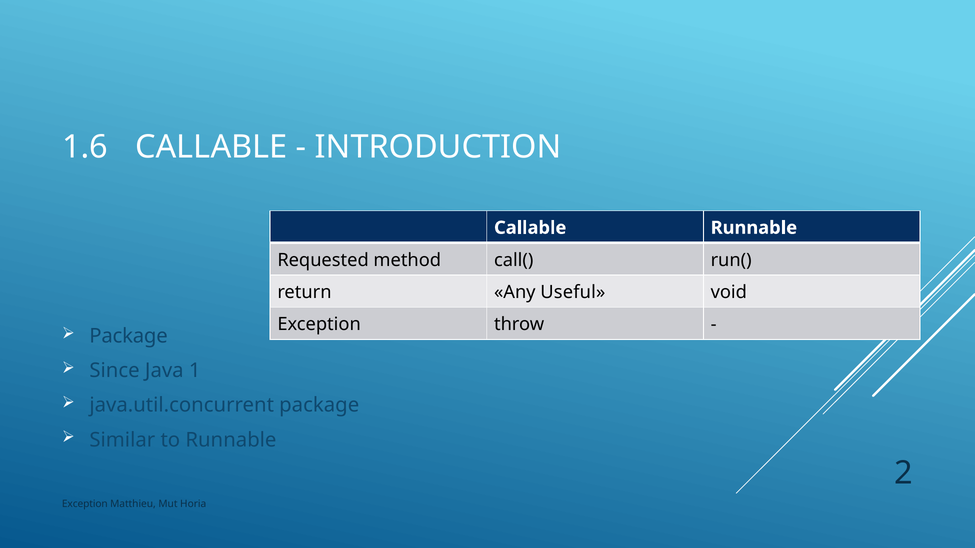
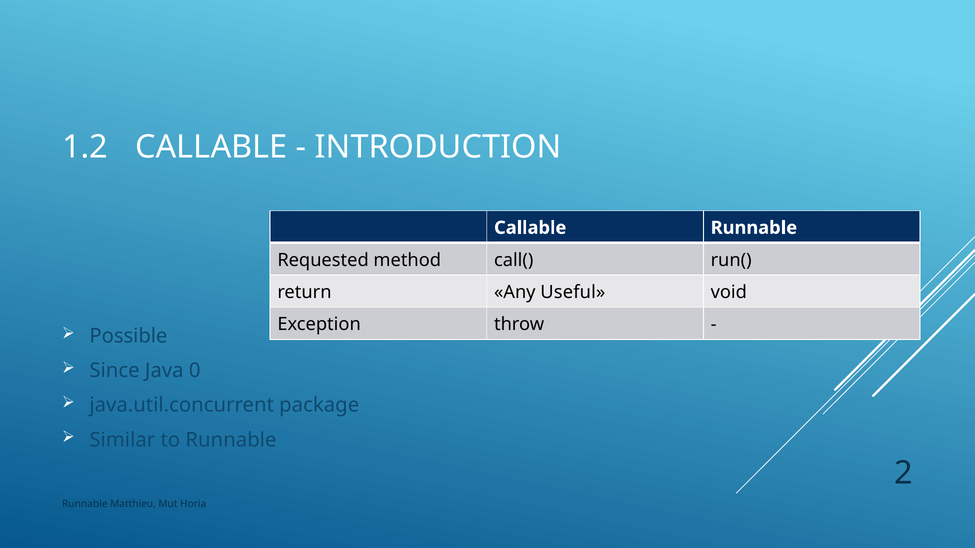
1.6: 1.6 -> 1.2
Package at (129, 337): Package -> Possible
1: 1 -> 0
Exception at (85, 504): Exception -> Runnable
